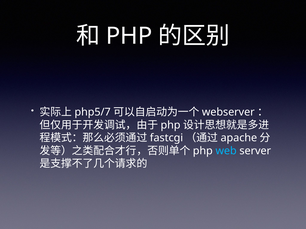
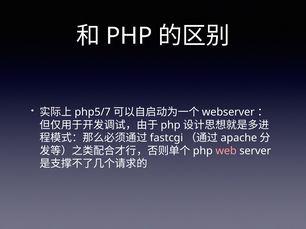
web colour: light blue -> pink
